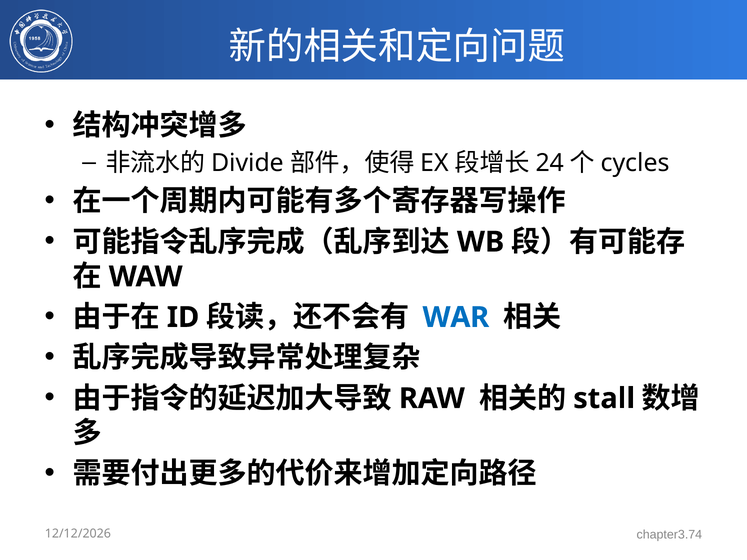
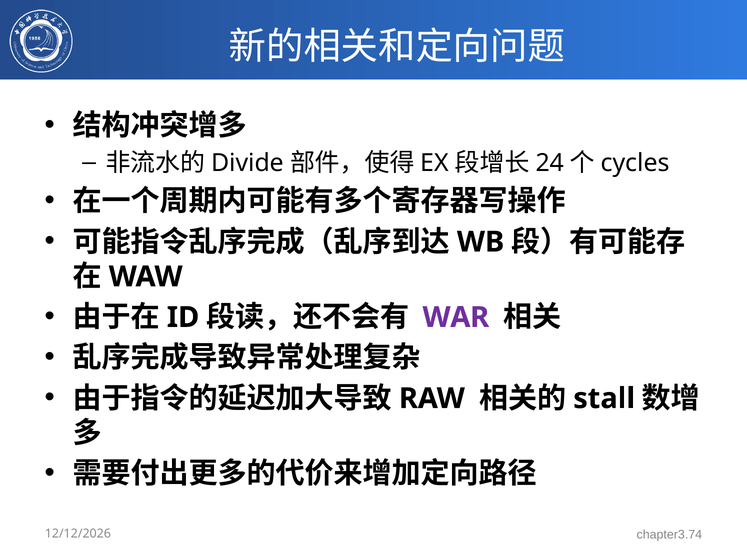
WAR colour: blue -> purple
